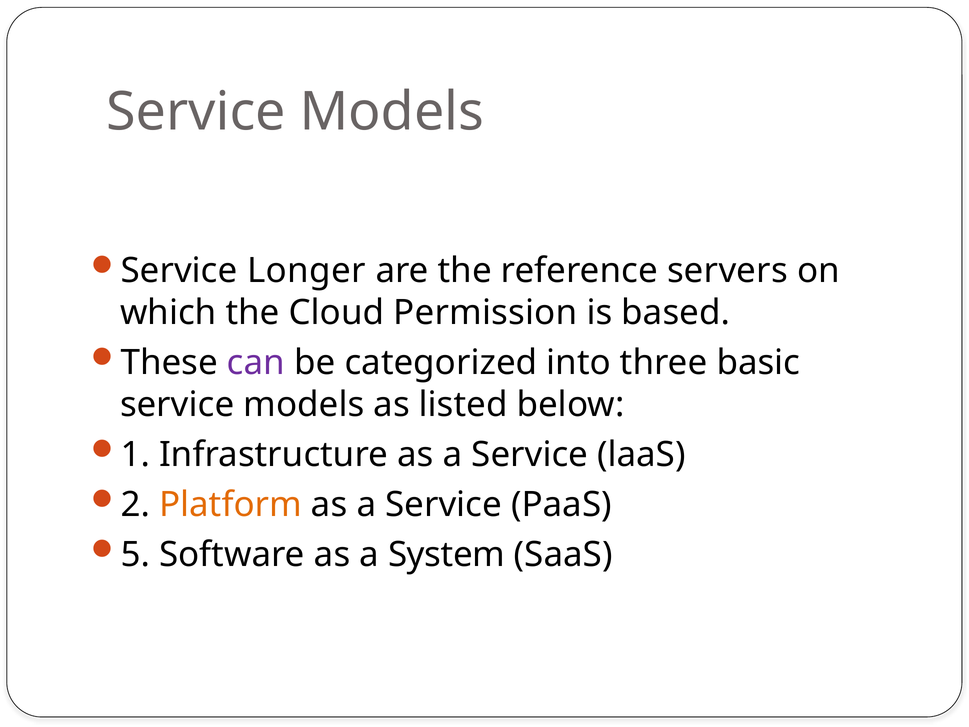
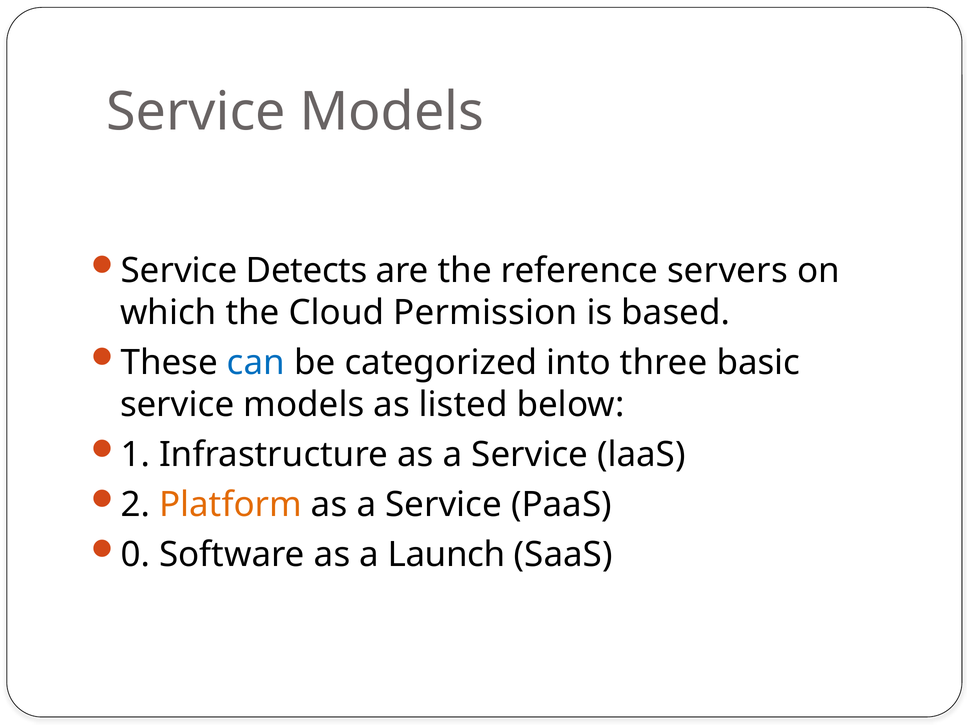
Longer: Longer -> Detects
can colour: purple -> blue
5: 5 -> 0
System: System -> Launch
